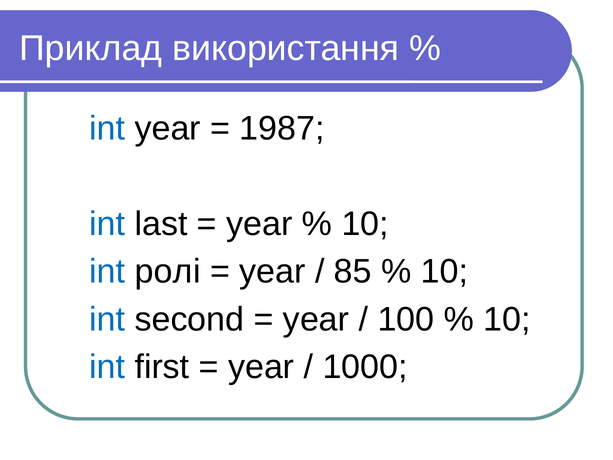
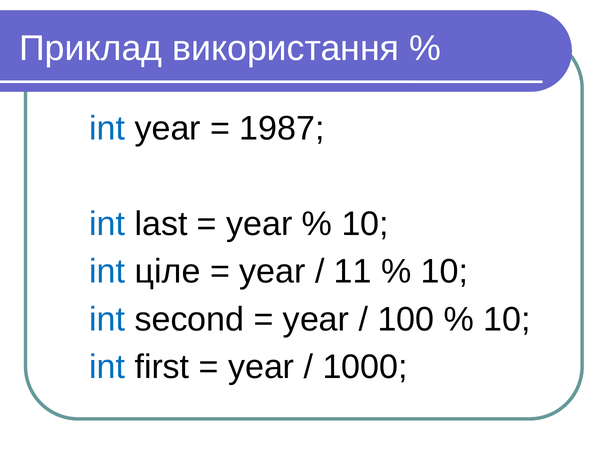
ролі: ролі -> ціле
85: 85 -> 11
